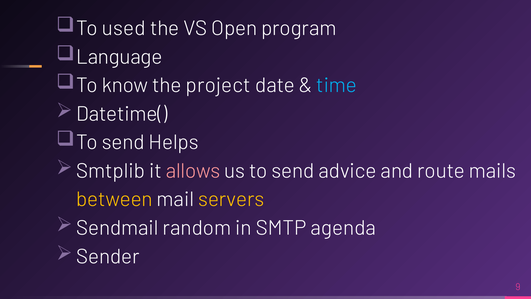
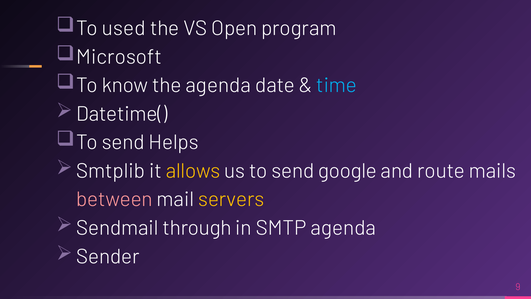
Language: Language -> Microsoft
the project: project -> agenda
allows colour: pink -> yellow
advice: advice -> google
between colour: yellow -> pink
random: random -> through
